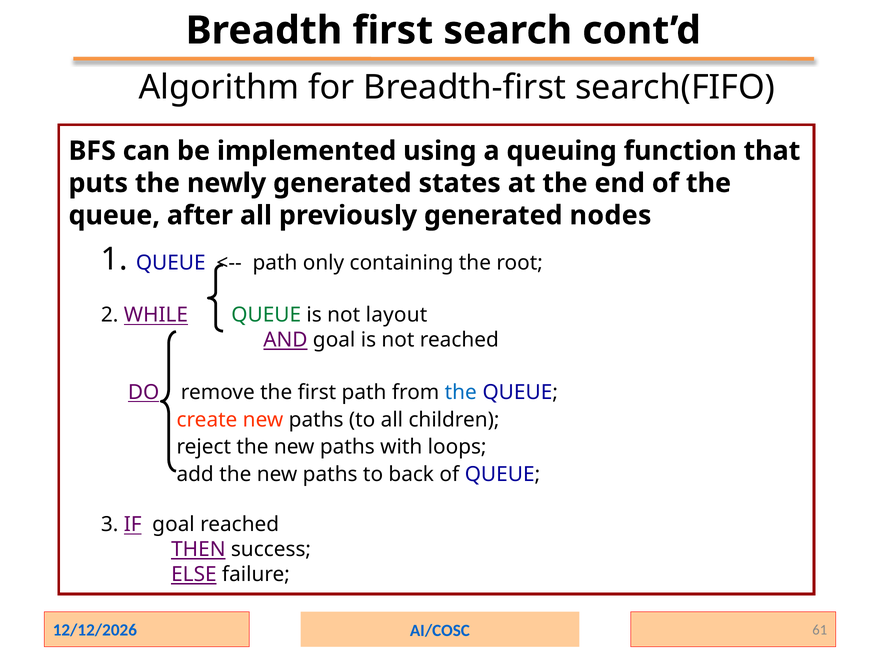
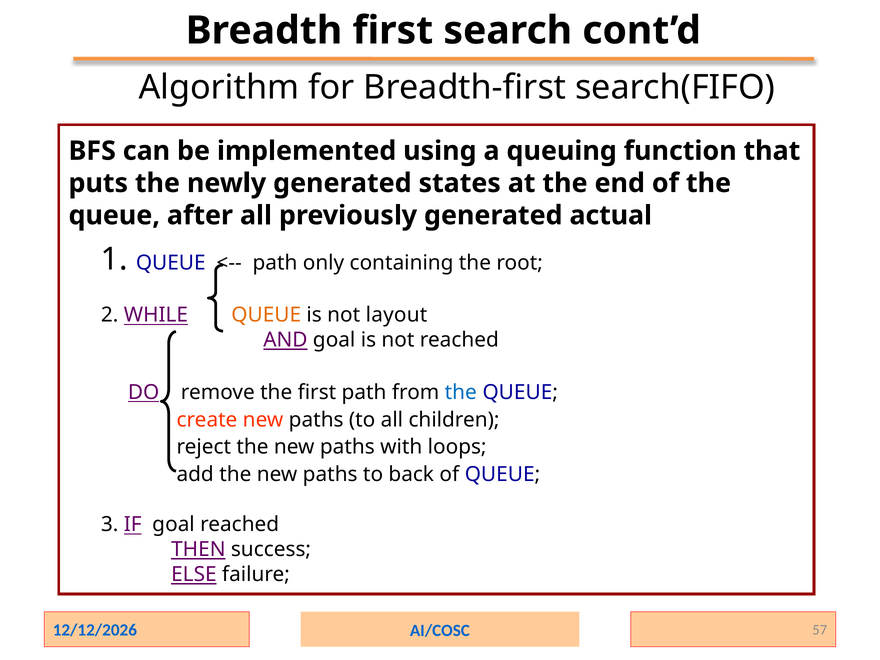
nodes: nodes -> actual
QUEUE at (266, 315) colour: green -> orange
61: 61 -> 57
